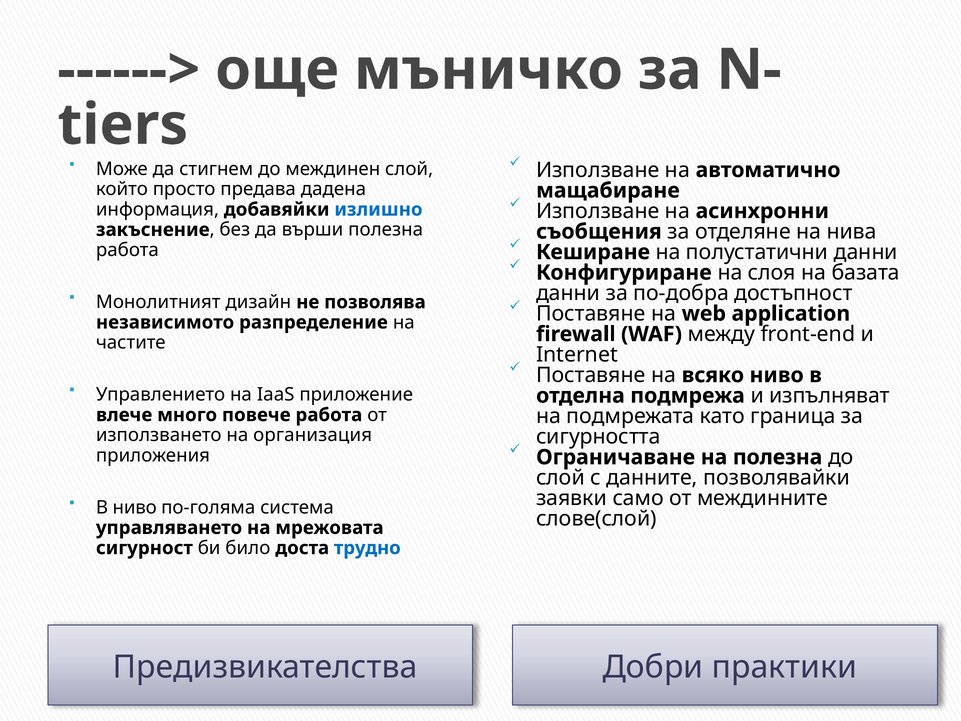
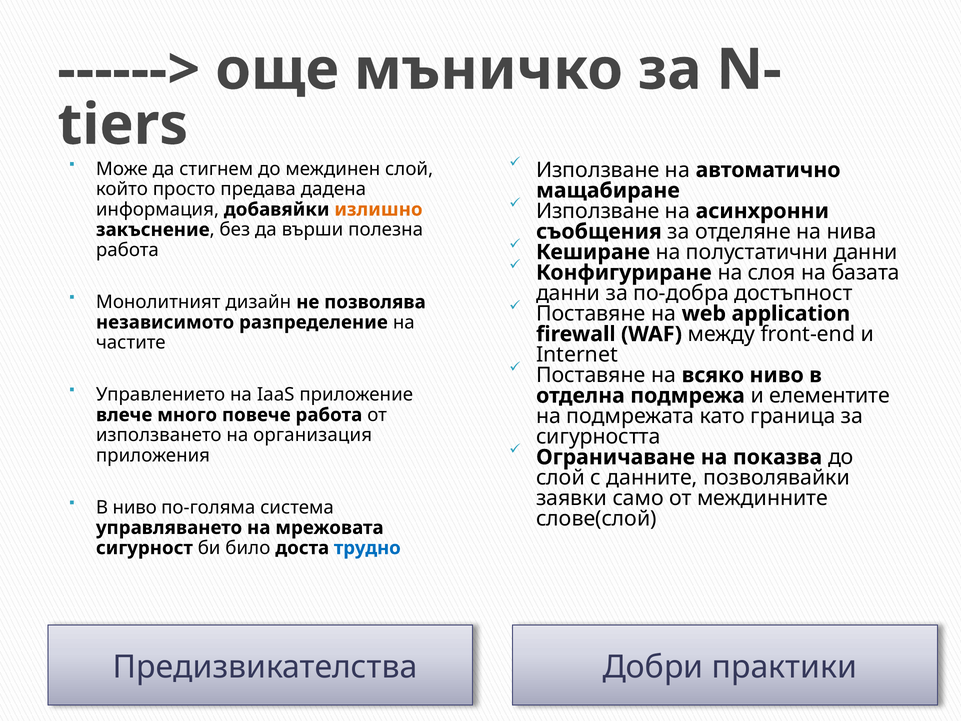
излишно colour: blue -> orange
изпълняват: изпълняват -> елементите
на полезна: полезна -> показва
